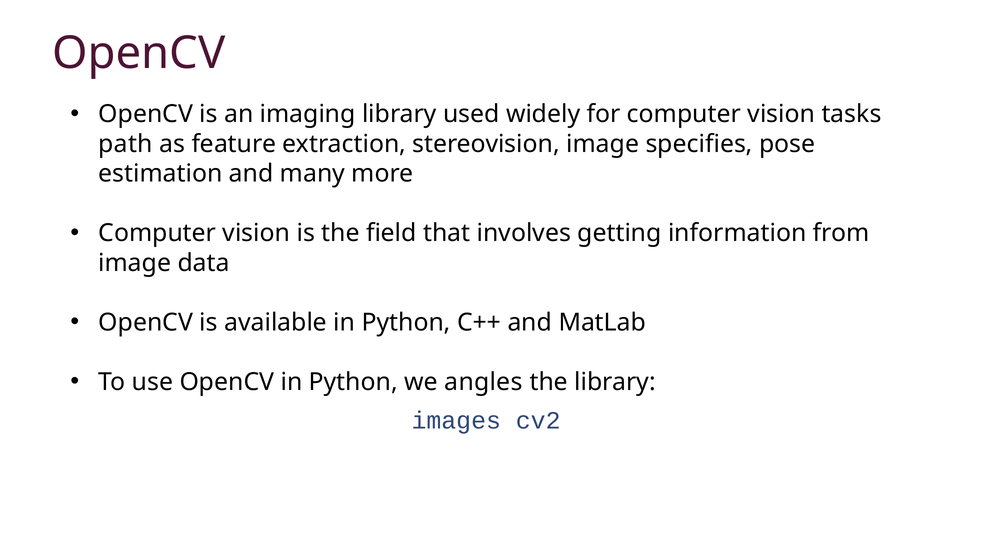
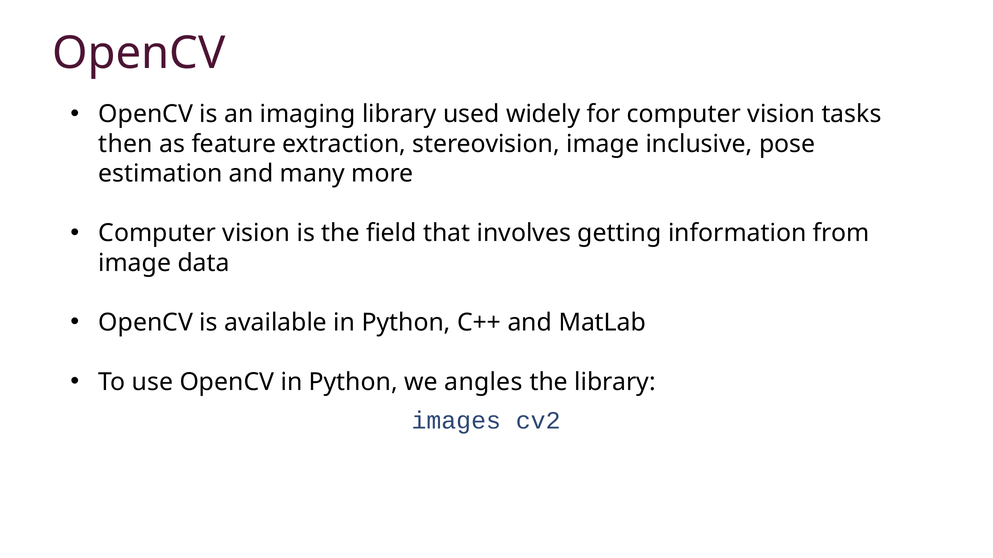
path: path -> then
specifies: specifies -> inclusive
